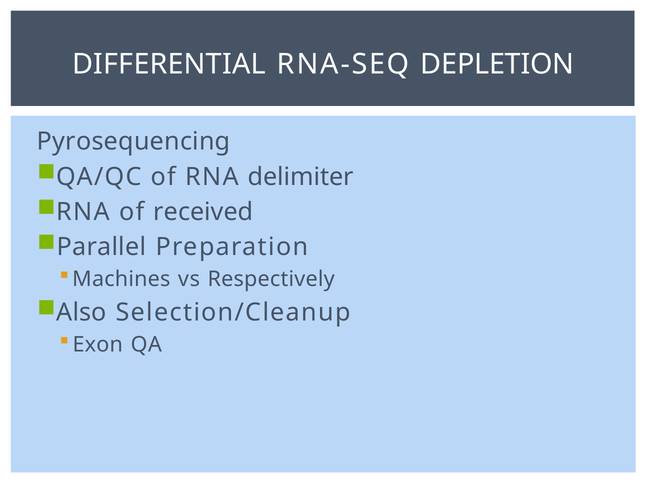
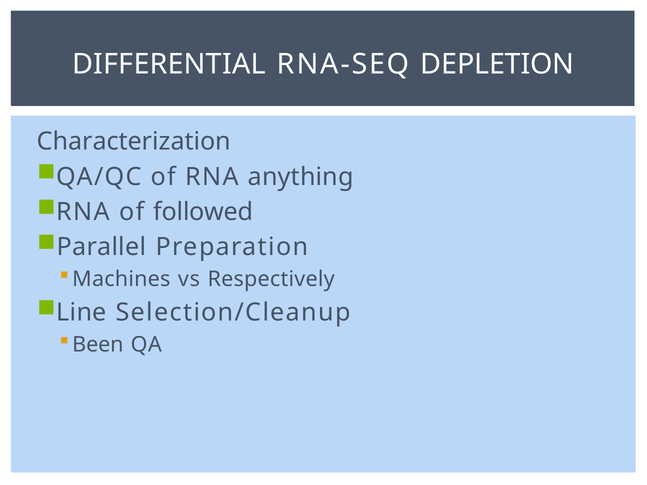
Pyrosequencing: Pyrosequencing -> Characterization
delimiter: delimiter -> anything
received: received -> followed
Also: Also -> Line
Exon: Exon -> Been
